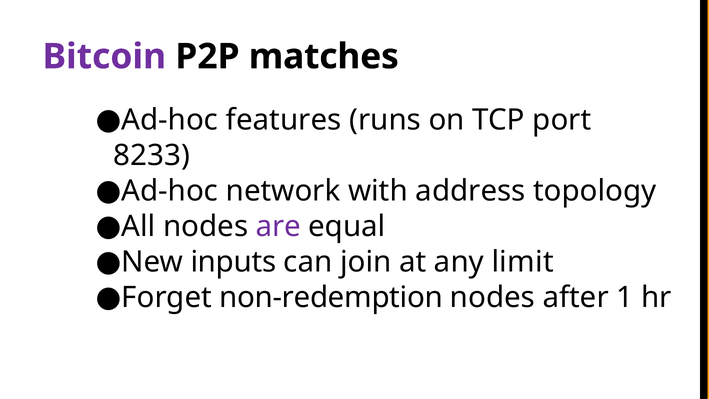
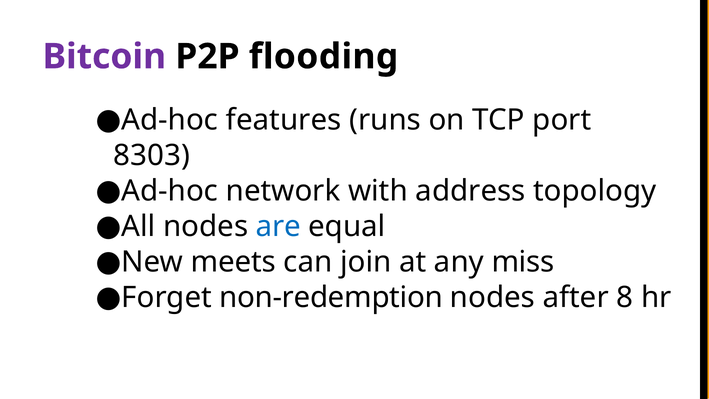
matches: matches -> flooding
8233: 8233 -> 8303
are colour: purple -> blue
inputs: inputs -> meets
limit: limit -> miss
1: 1 -> 8
